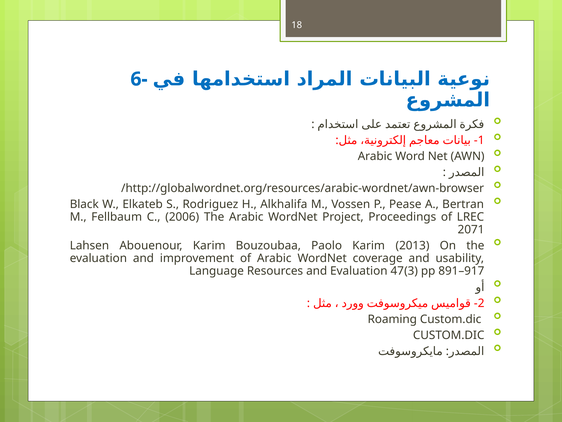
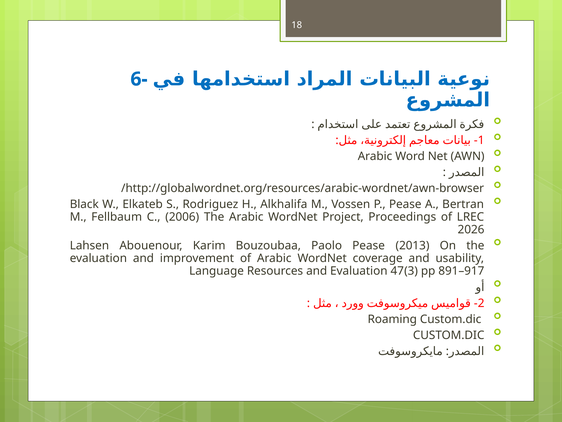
2071: 2071 -> 2026
Paolo Karim: Karim -> Pease
